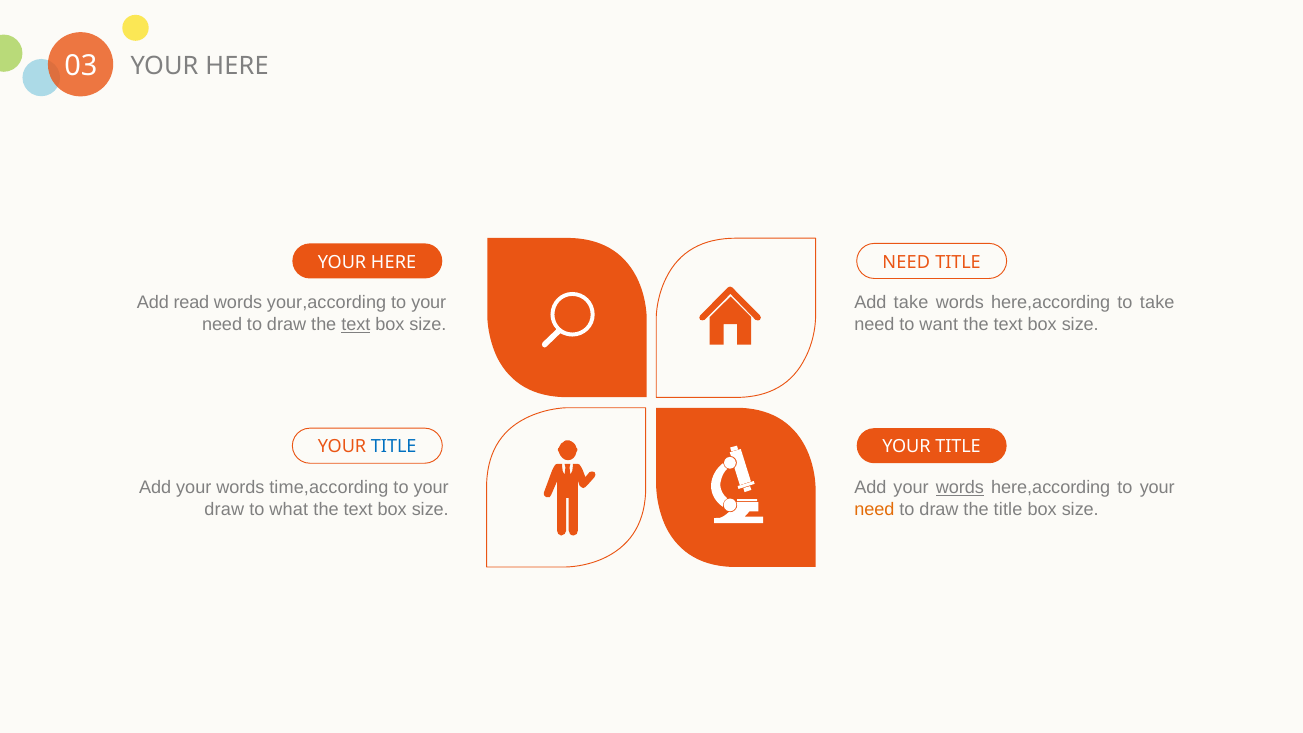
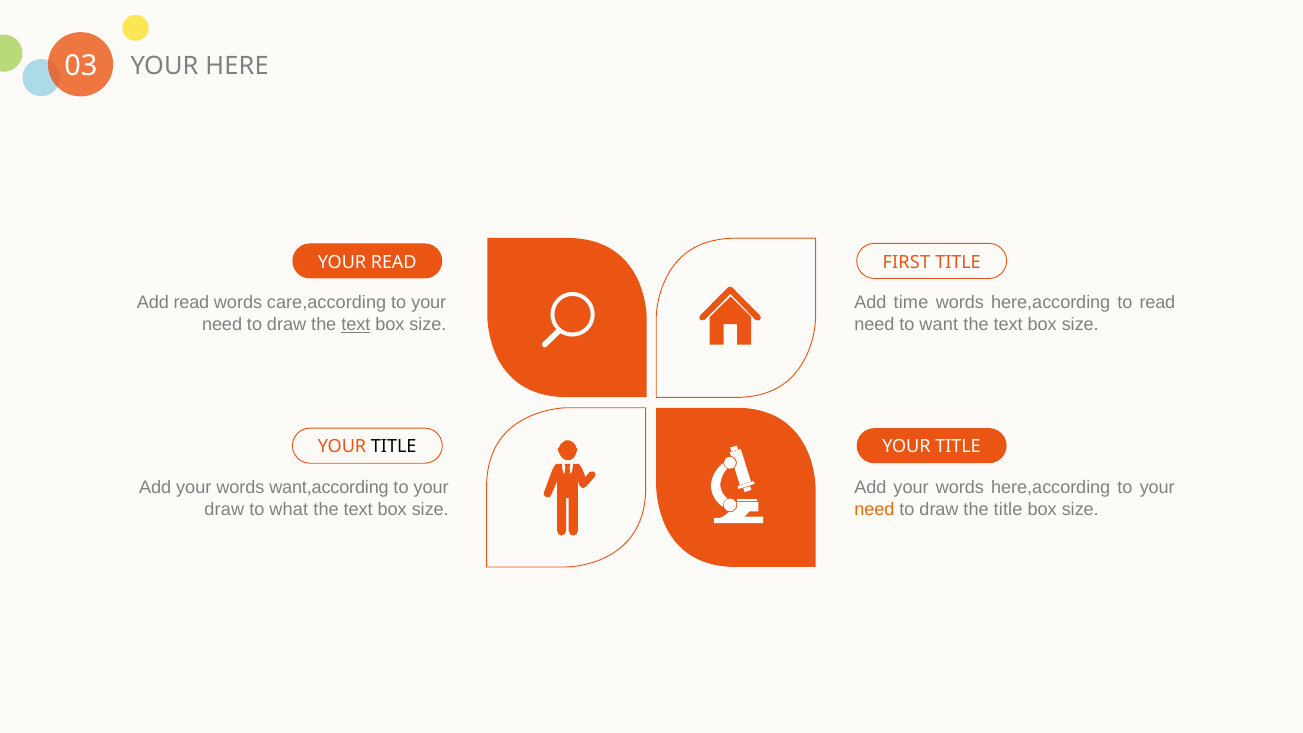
HERE at (394, 262): HERE -> READ
NEED at (906, 262): NEED -> FIRST
your,according: your,according -> care,according
Add take: take -> time
to take: take -> read
TITLE at (394, 447) colour: blue -> black
time,according: time,according -> want,according
words at (960, 487) underline: present -> none
